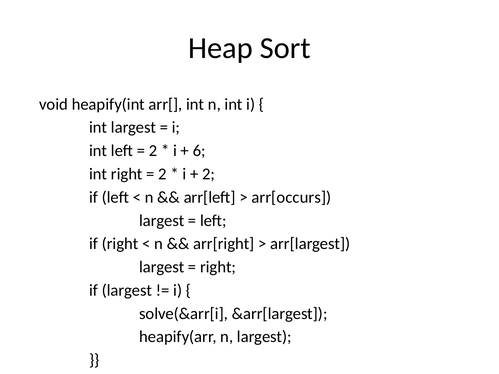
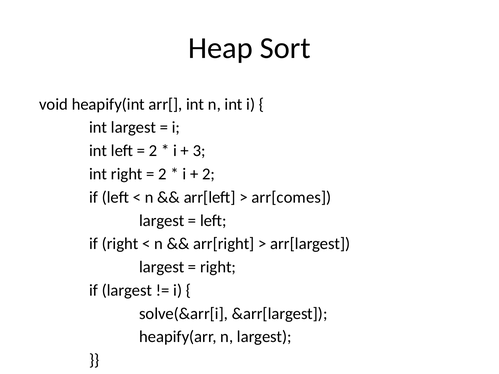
6: 6 -> 3
arr[occurs: arr[occurs -> arr[comes
